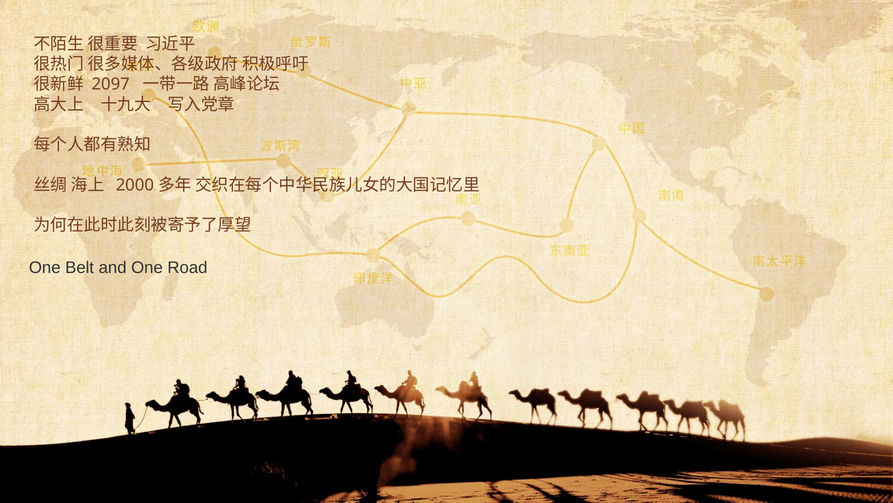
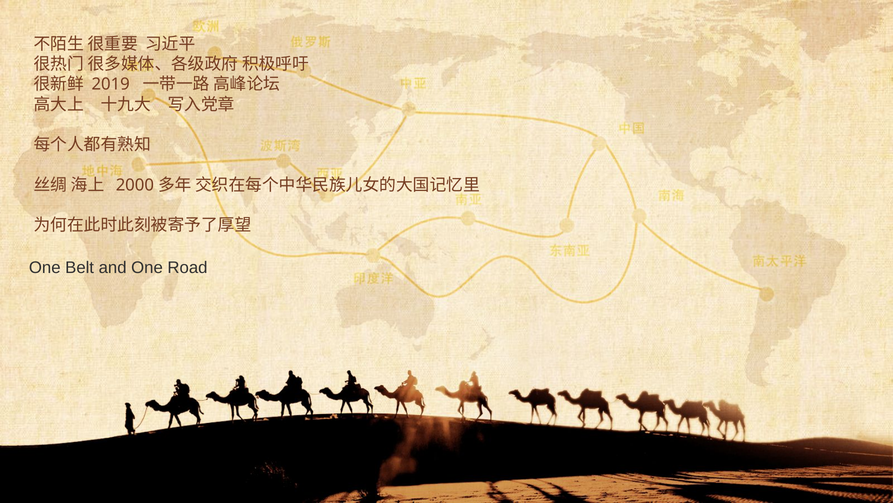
2097: 2097 -> 2019
